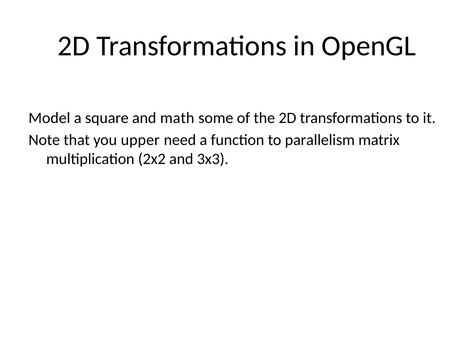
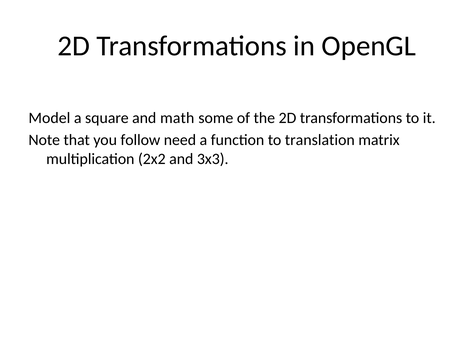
upper: upper -> follow
parallelism: parallelism -> translation
